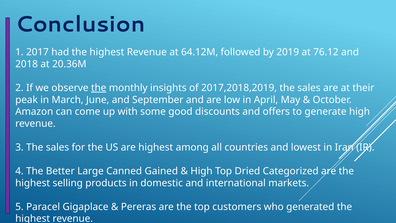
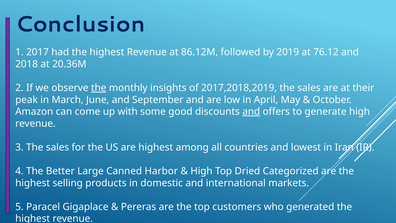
64.12M: 64.12M -> 86.12M
and at (251, 112) underline: none -> present
Gained: Gained -> Harbor
